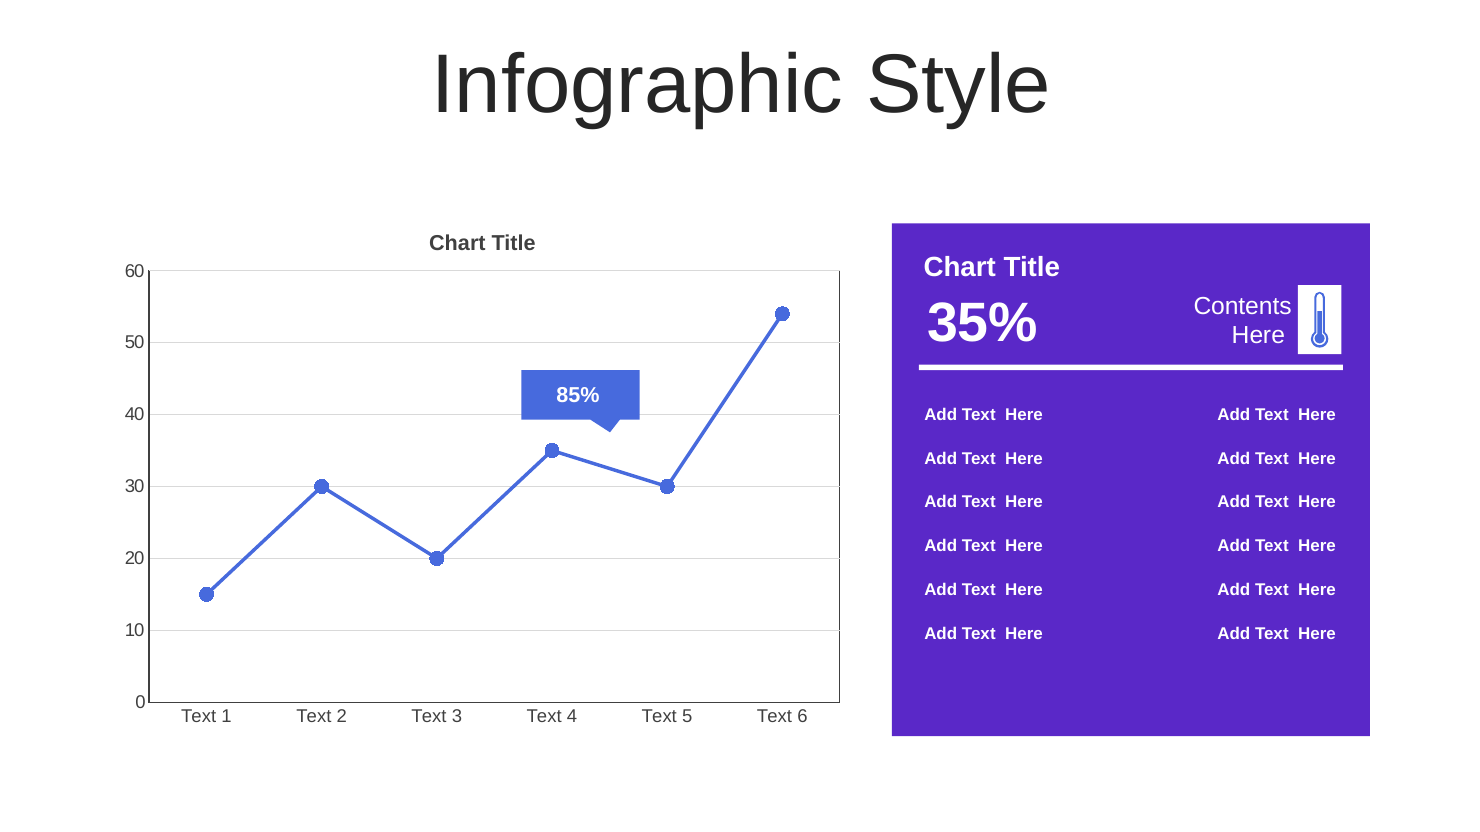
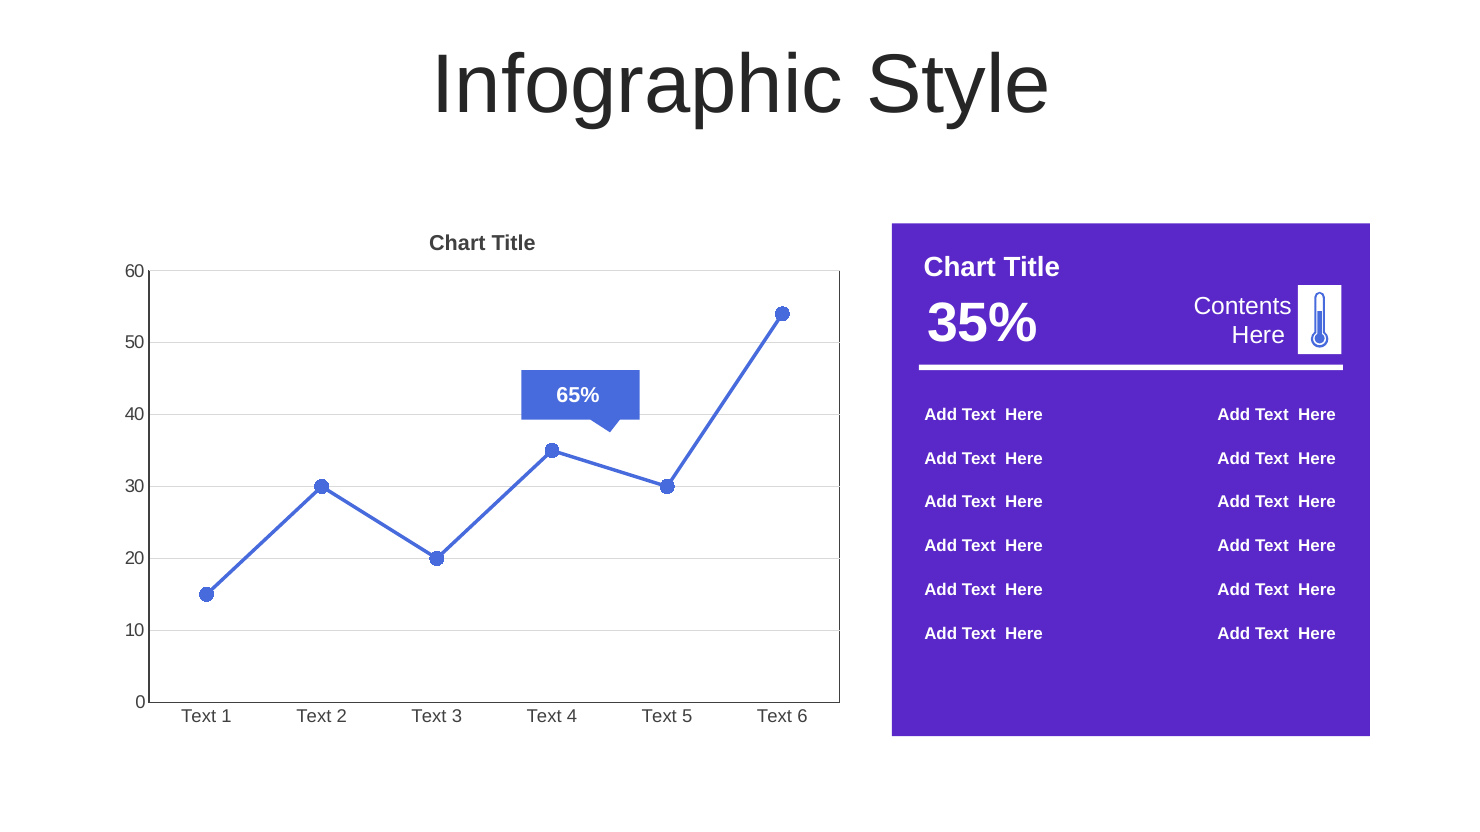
85%: 85% -> 65%
